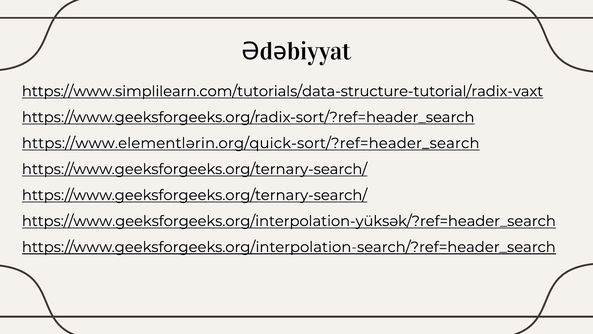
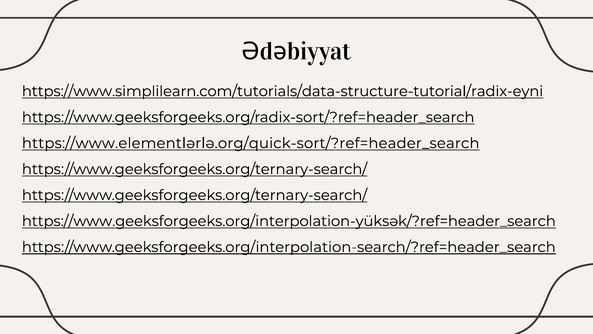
https://www.simplilearn.com/tutorials/data-structure-tutorial/radix-vaxt: https://www.simplilearn.com/tutorials/data-structure-tutorial/radix-vaxt -> https://www.simplilearn.com/tutorials/data-structure-tutorial/radix-eyni
https://www.elementlərin.org/quick-sort/?ref=header_search: https://www.elementlərin.org/quick-sort/?ref=header_search -> https://www.elementlərlə.org/quick-sort/?ref=header_search
